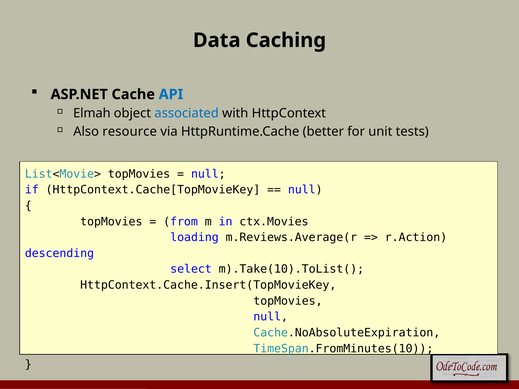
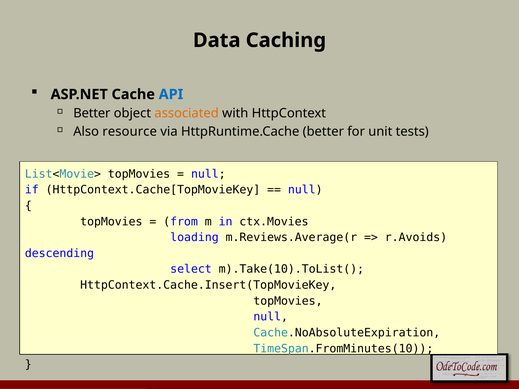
Elmah at (92, 113): Elmah -> Better
associated colour: blue -> orange
r.Action: r.Action -> r.Avoids
